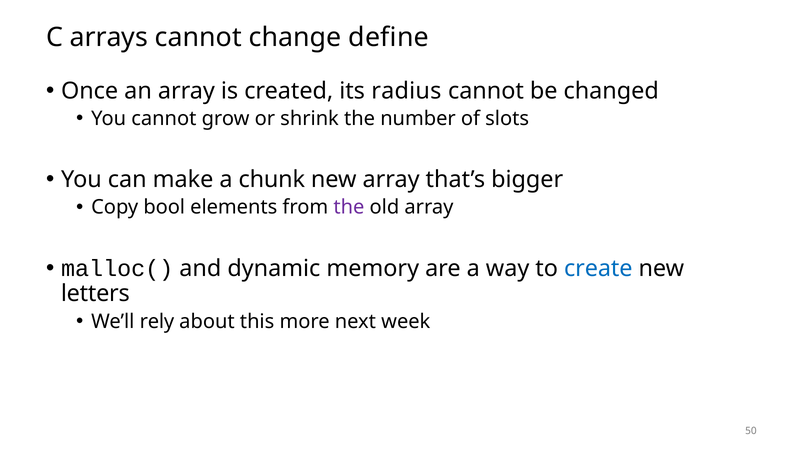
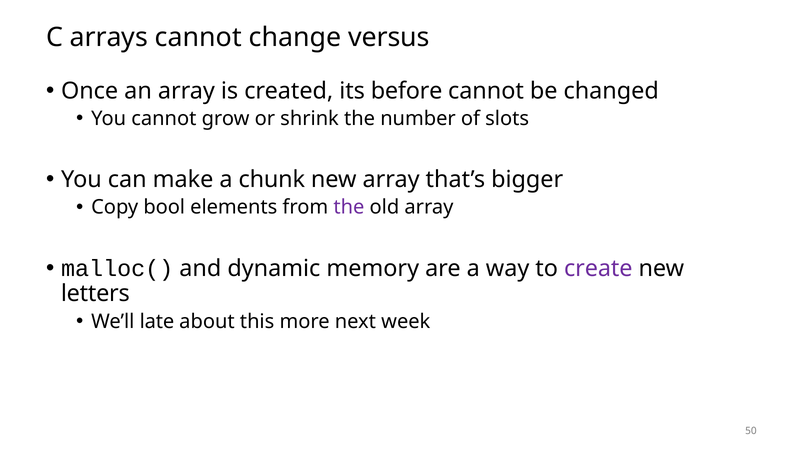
define: define -> versus
radius: radius -> before
create colour: blue -> purple
rely: rely -> late
